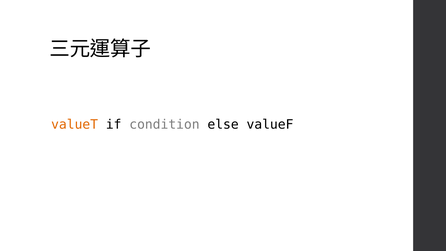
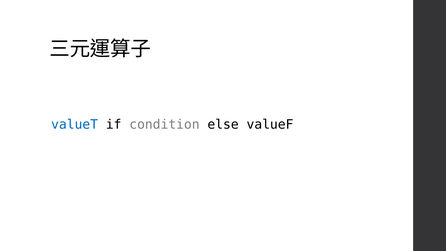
valueT colour: orange -> blue
